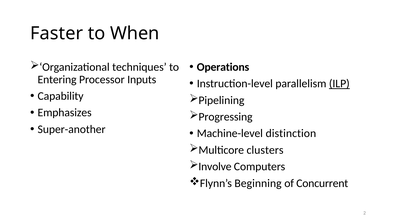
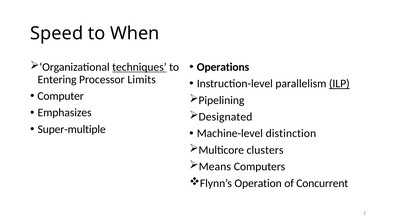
Faster: Faster -> Speed
techniques underline: none -> present
Inputs: Inputs -> Limits
Capability: Capability -> Computer
Progressing: Progressing -> Designated
Super-another: Super-another -> Super-multiple
Involve: Involve -> Means
Beginning: Beginning -> Operation
